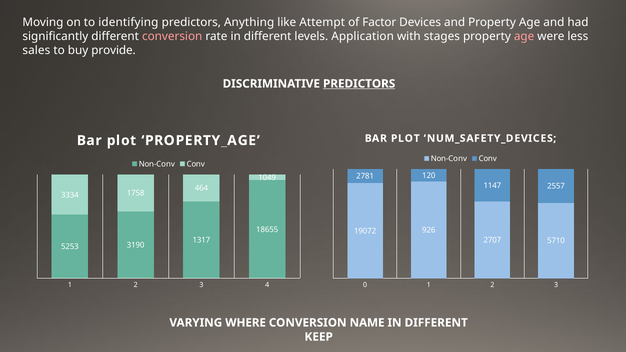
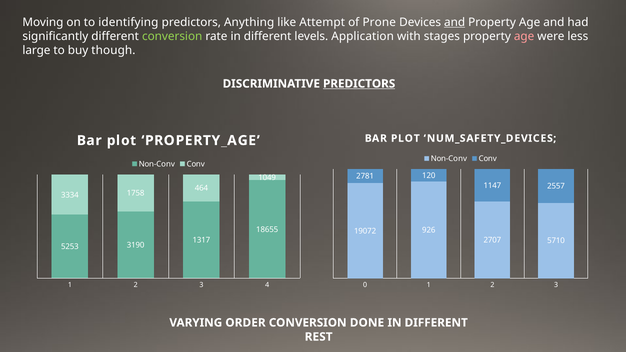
Factor: Factor -> Prone
and at (455, 22) underline: none -> present
conversion at (172, 36) colour: pink -> light green
sales: sales -> large
provide: provide -> though
WHERE: WHERE -> ORDER
NAME: NAME -> DONE
KEEP: KEEP -> REST
